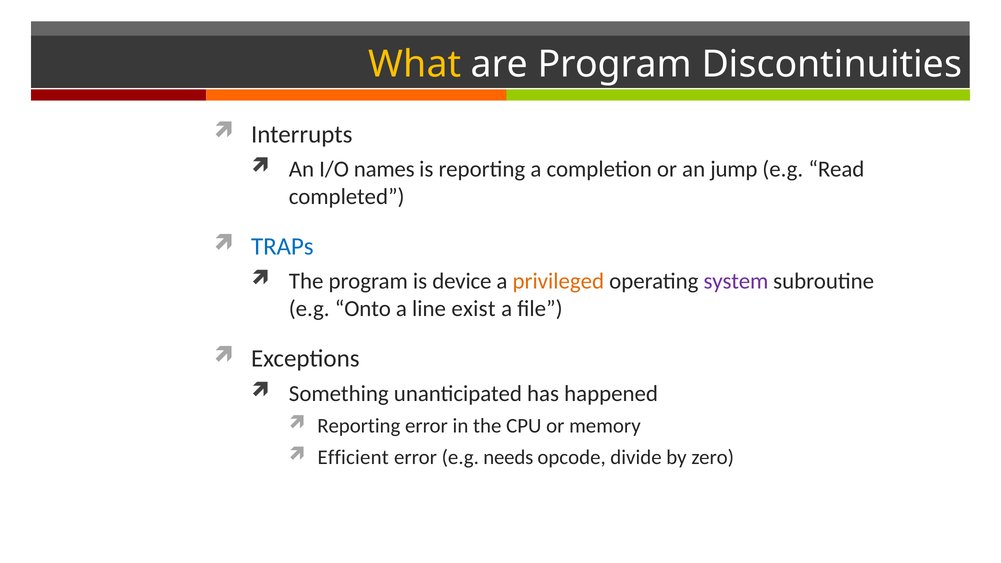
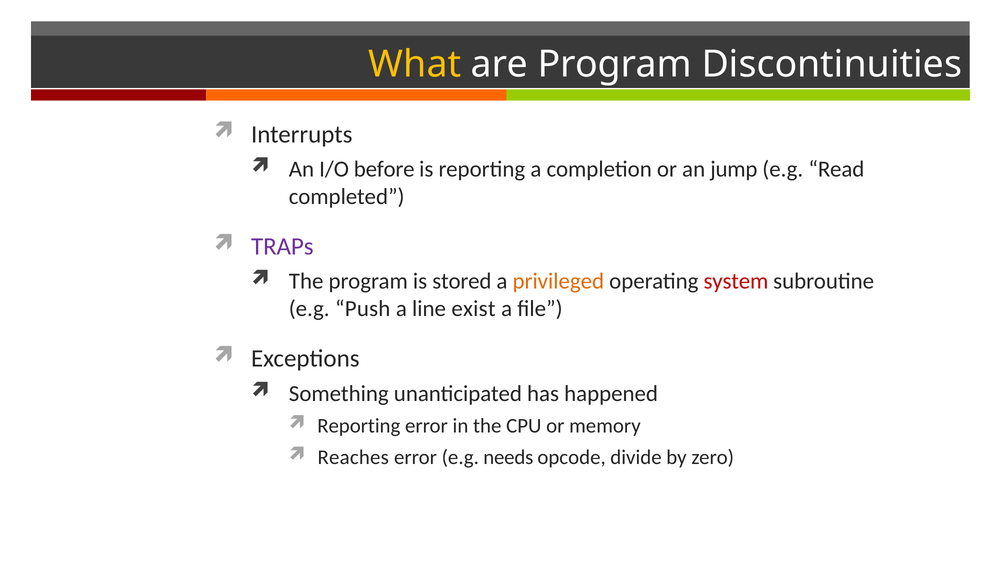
names: names -> before
TRAPs colour: blue -> purple
device: device -> stored
system colour: purple -> red
Onto: Onto -> Push
Efficient: Efficient -> Reaches
